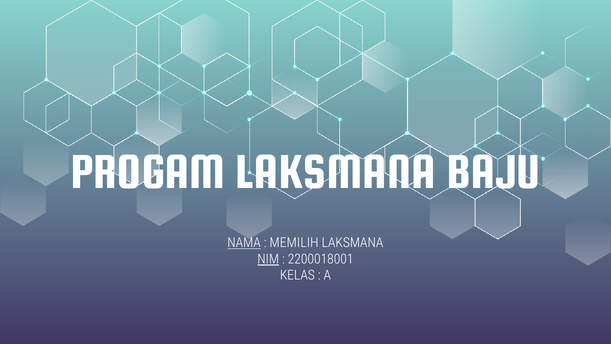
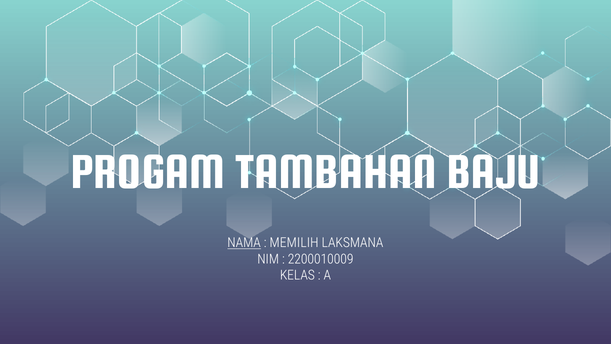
PROGAM LAKSMANA: LAKSMANA -> TAMBAHAN
NIM underline: present -> none
2200018001: 2200018001 -> 2200010009
